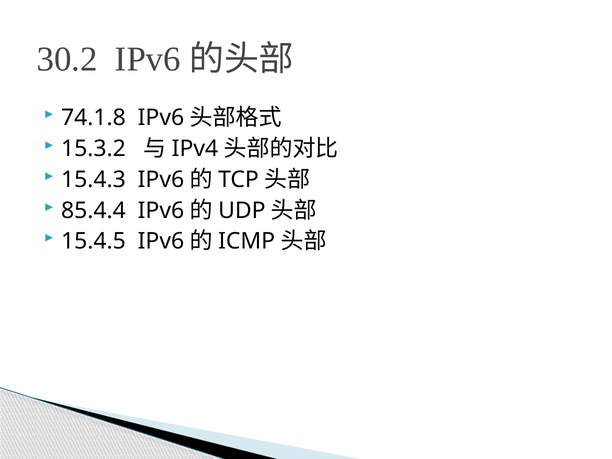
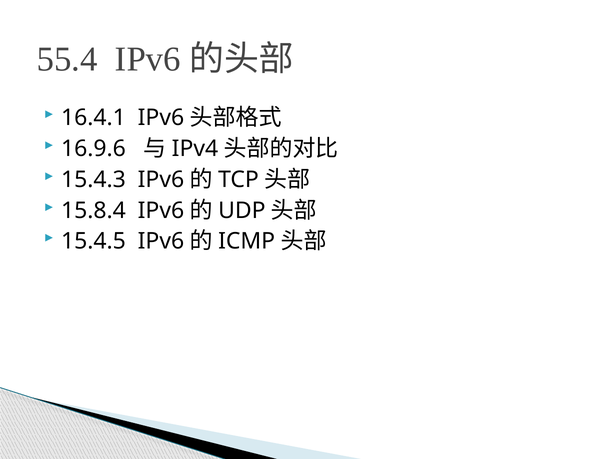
30.2: 30.2 -> 55.4
74.1.8: 74.1.8 -> 16.4.1
15.3.2: 15.3.2 -> 16.9.6
85.4.4: 85.4.4 -> 15.8.4
